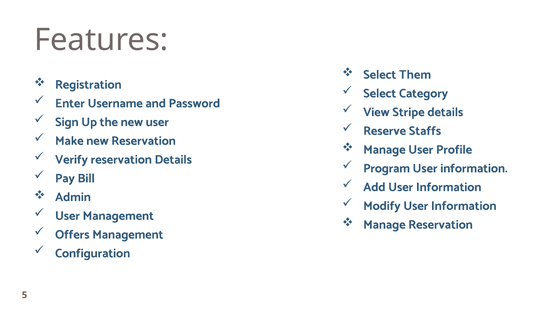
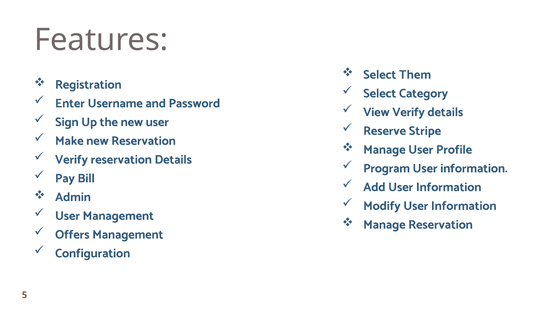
View Stripe: Stripe -> Verify
Staffs: Staffs -> Stripe
